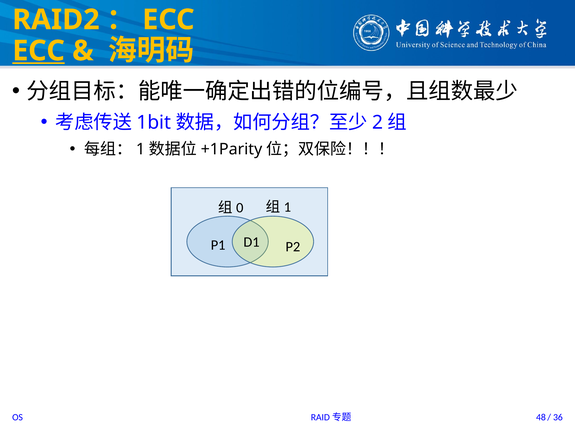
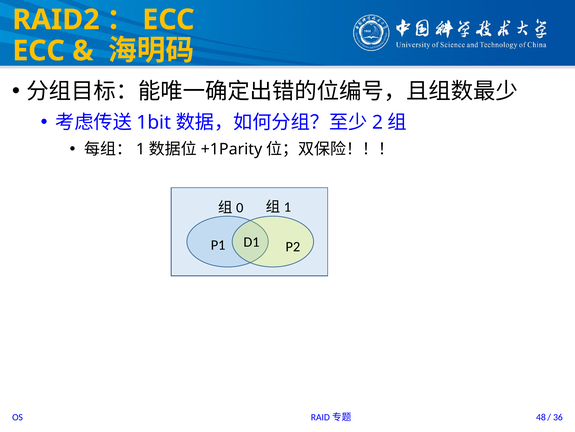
ECC at (39, 51) underline: present -> none
